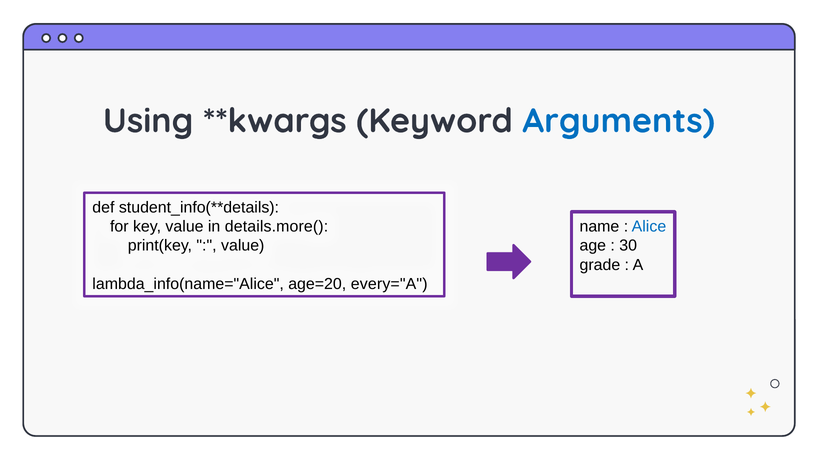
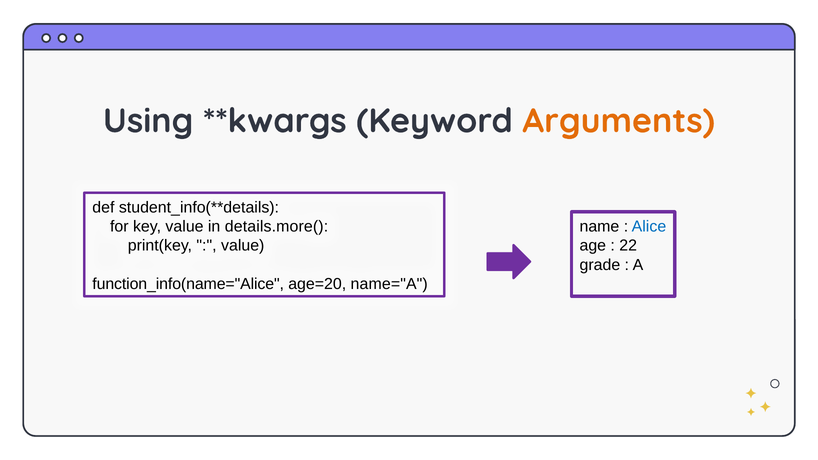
Arguments colour: blue -> orange
30: 30 -> 22
lambda_info(name="Alice: lambda_info(name="Alice -> function_info(name="Alice
every="A: every="A -> name="A
